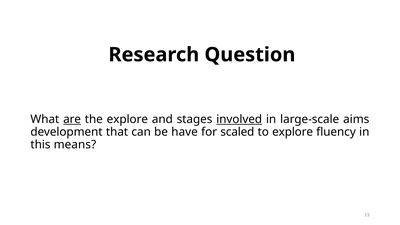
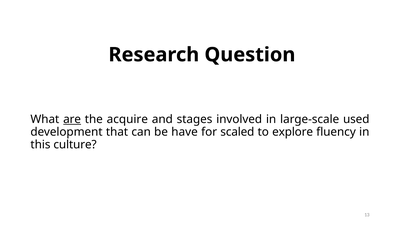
the explore: explore -> acquire
involved underline: present -> none
aims: aims -> used
means: means -> culture
